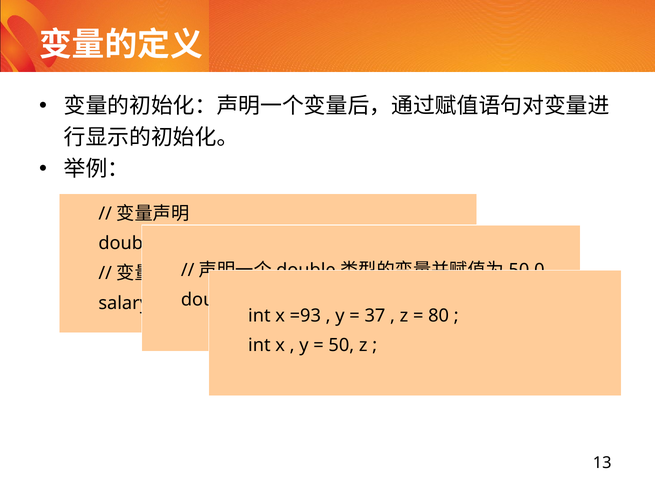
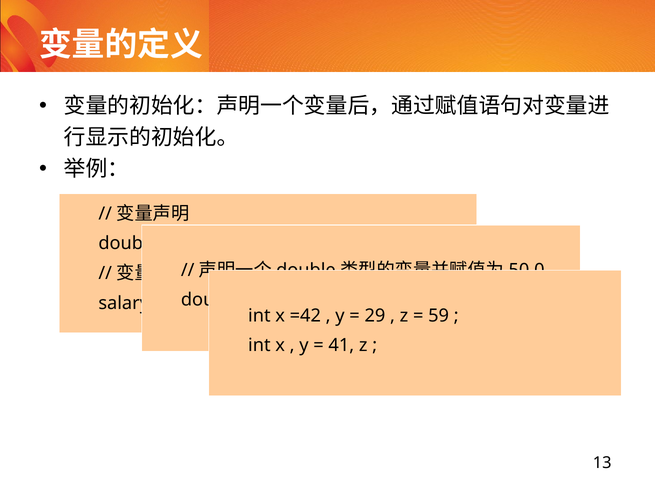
=93: =93 -> =42
37: 37 -> 29
80: 80 -> 59
50: 50 -> 41
